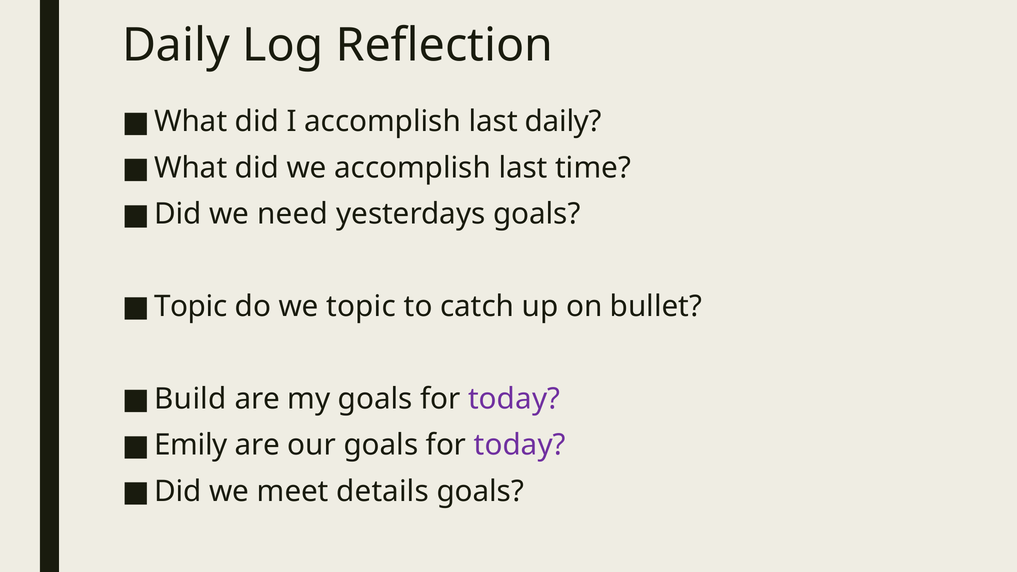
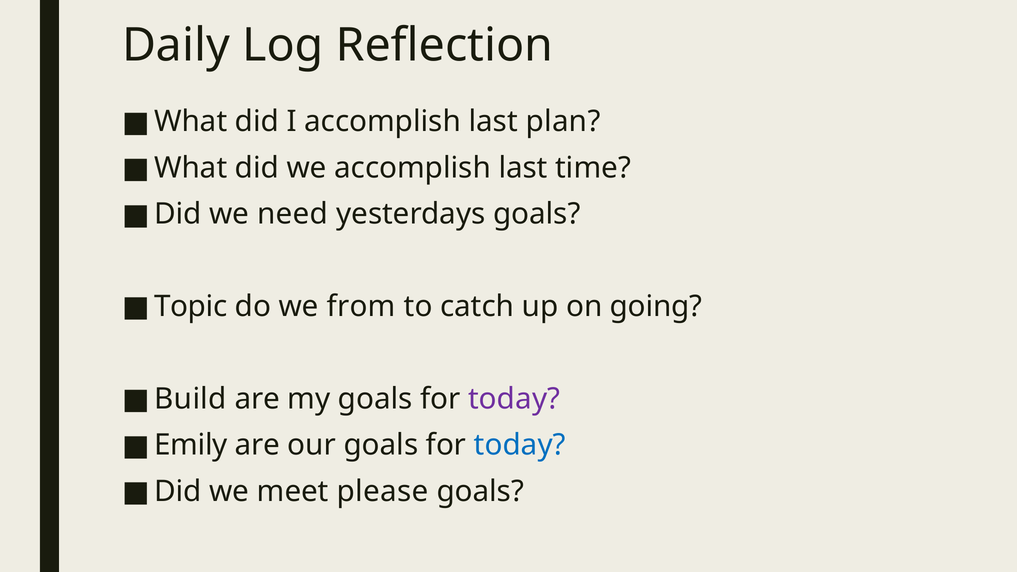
last daily: daily -> plan
we topic: topic -> from
bullet: bullet -> going
today at (520, 445) colour: purple -> blue
details: details -> please
